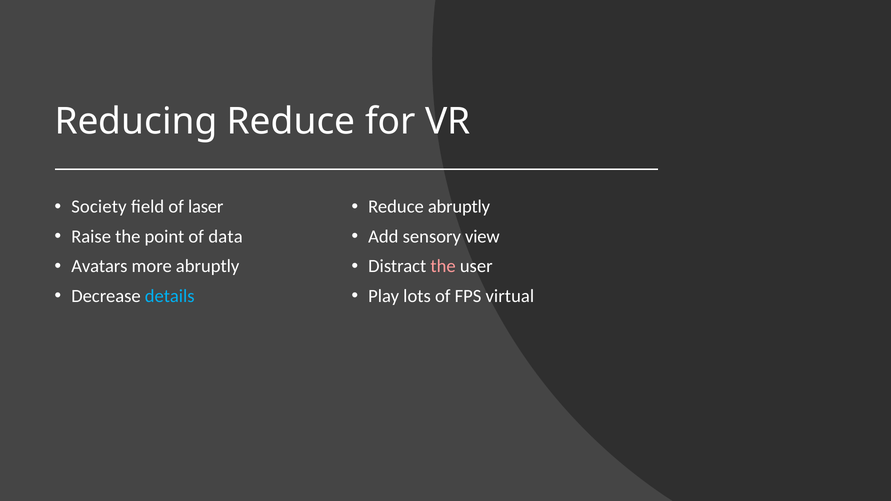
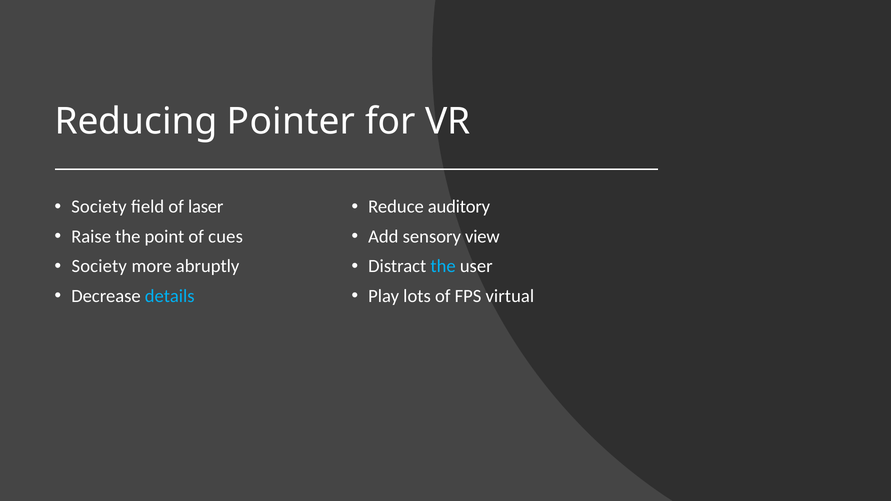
Reducing Reduce: Reduce -> Pointer
Reduce abruptly: abruptly -> auditory
data: data -> cues
Avatars at (99, 266): Avatars -> Society
the at (443, 266) colour: pink -> light blue
